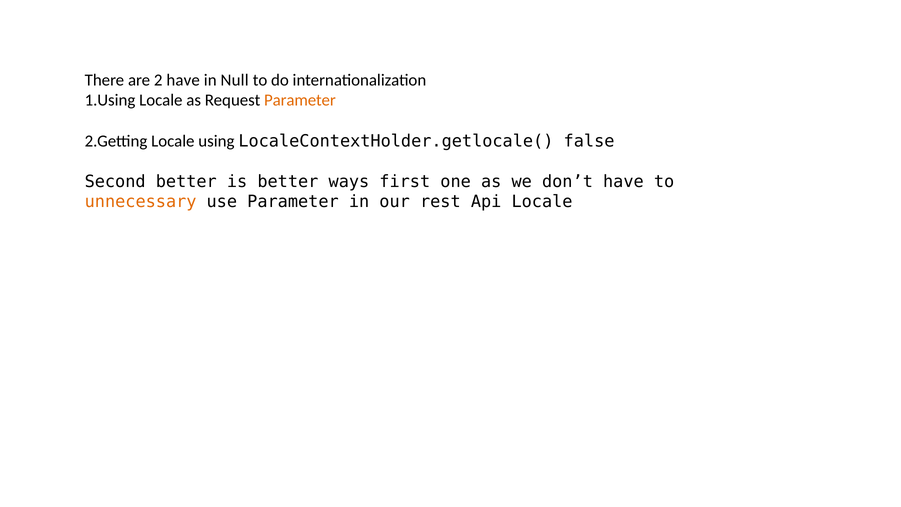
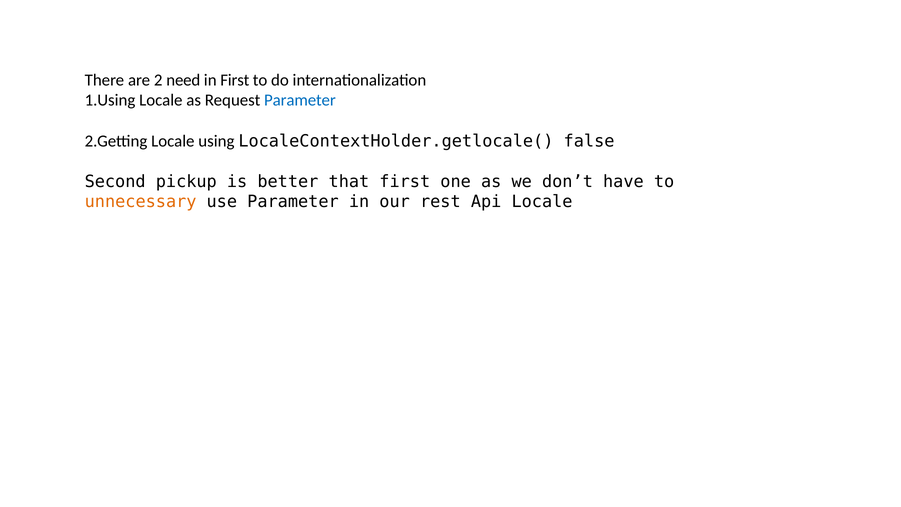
2 have: have -> need
in Null: Null -> First
Parameter at (300, 100) colour: orange -> blue
Second better: better -> pickup
ways: ways -> that
